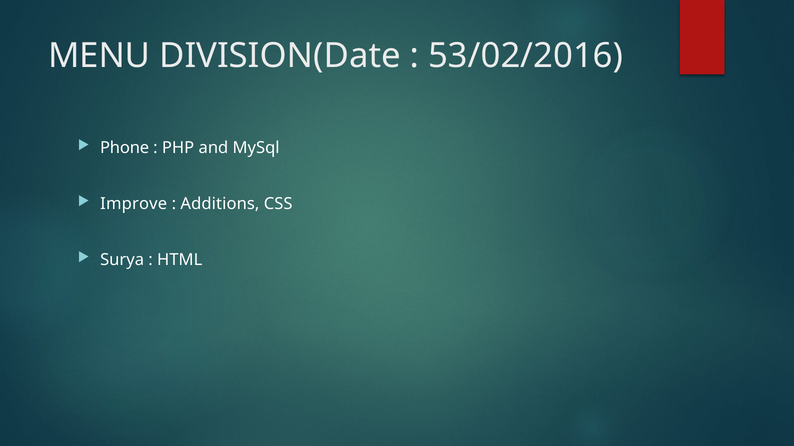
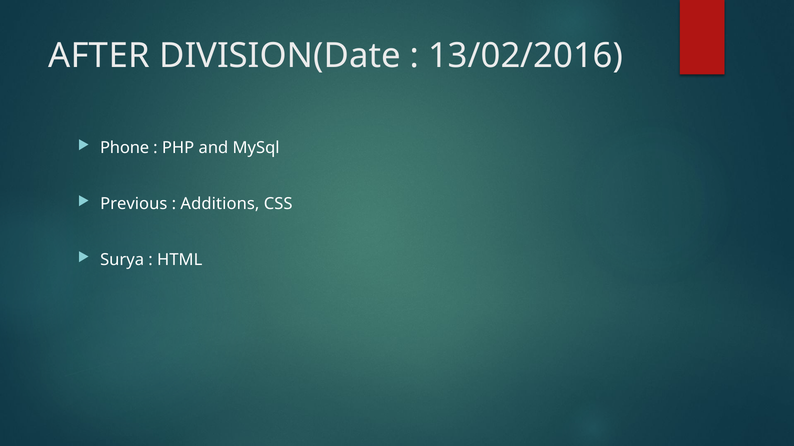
MENU: MENU -> AFTER
53/02/2016: 53/02/2016 -> 13/02/2016
Improve: Improve -> Previous
